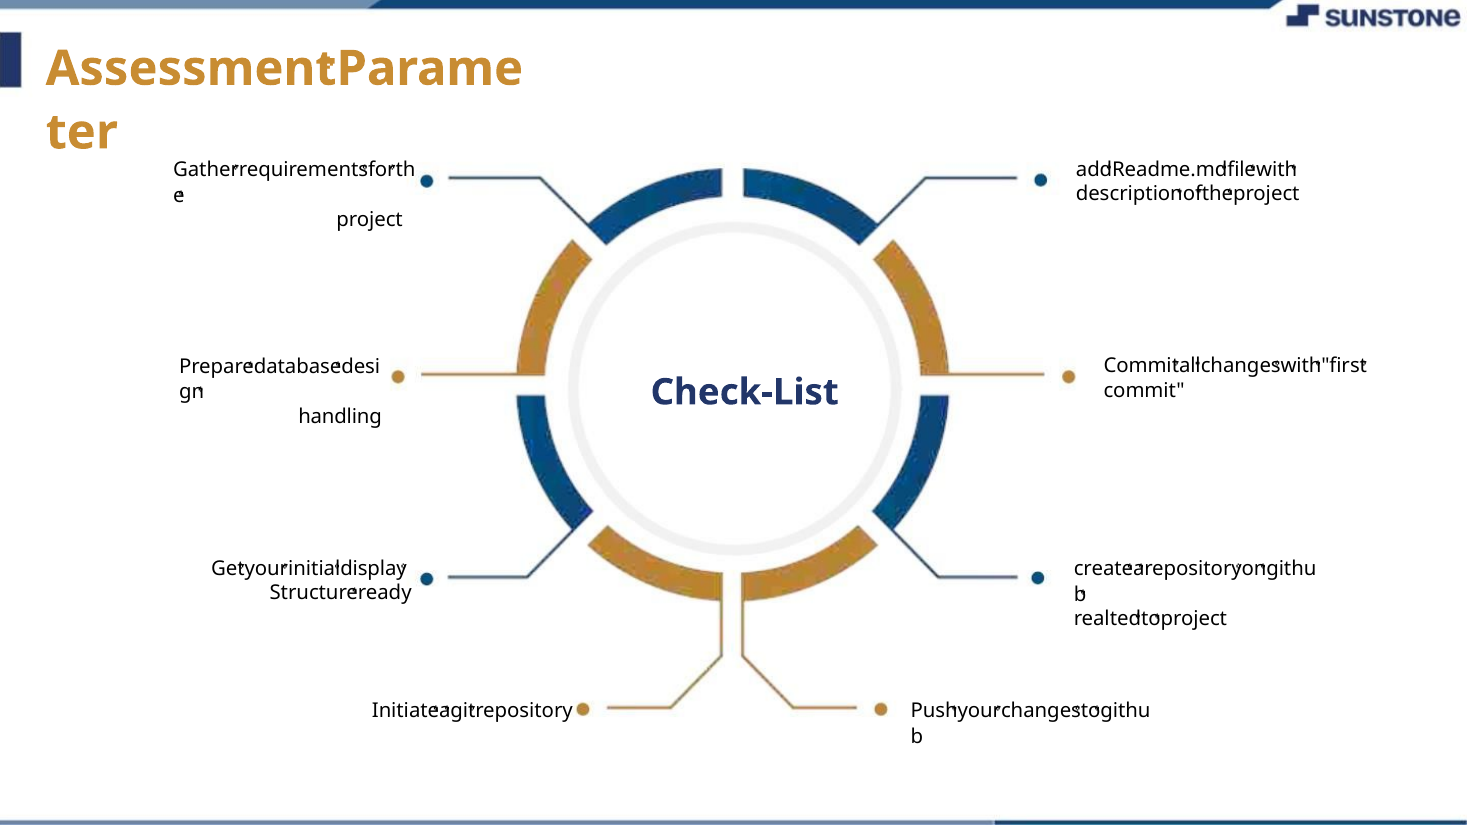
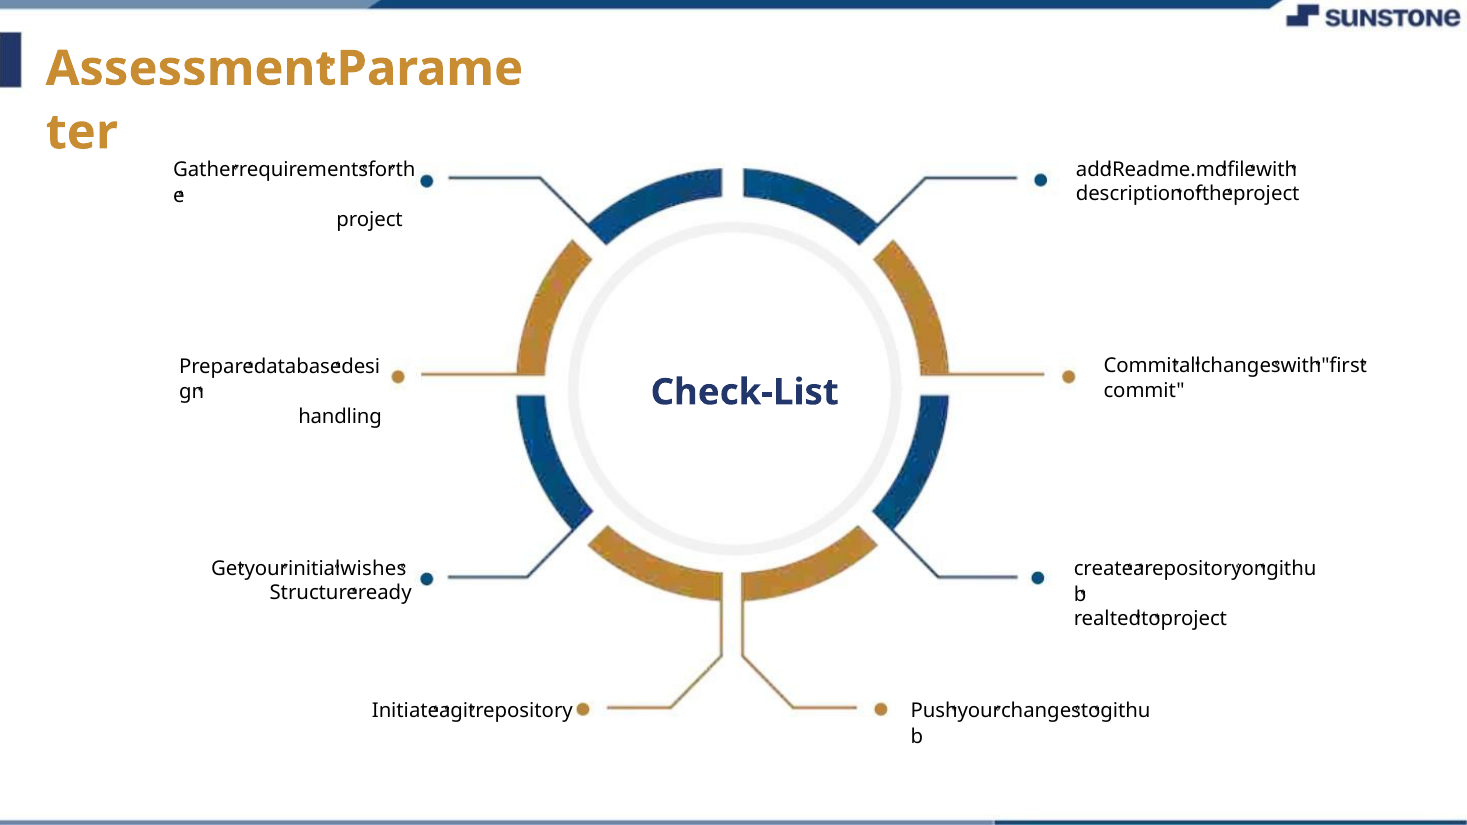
display: display -> wishes
